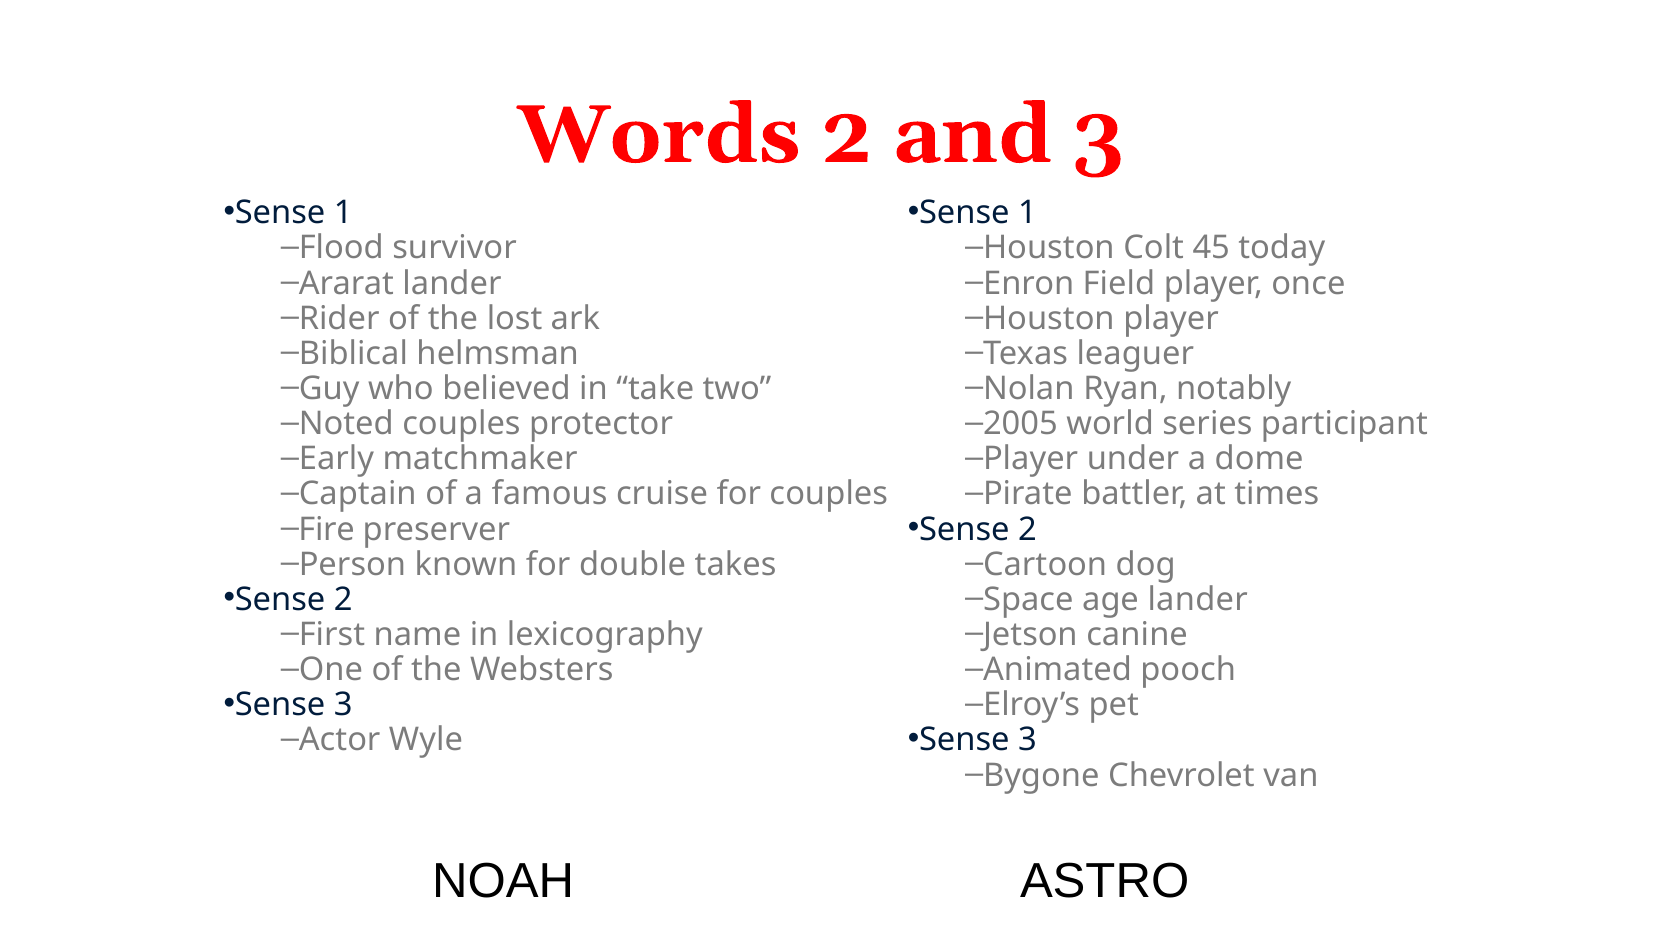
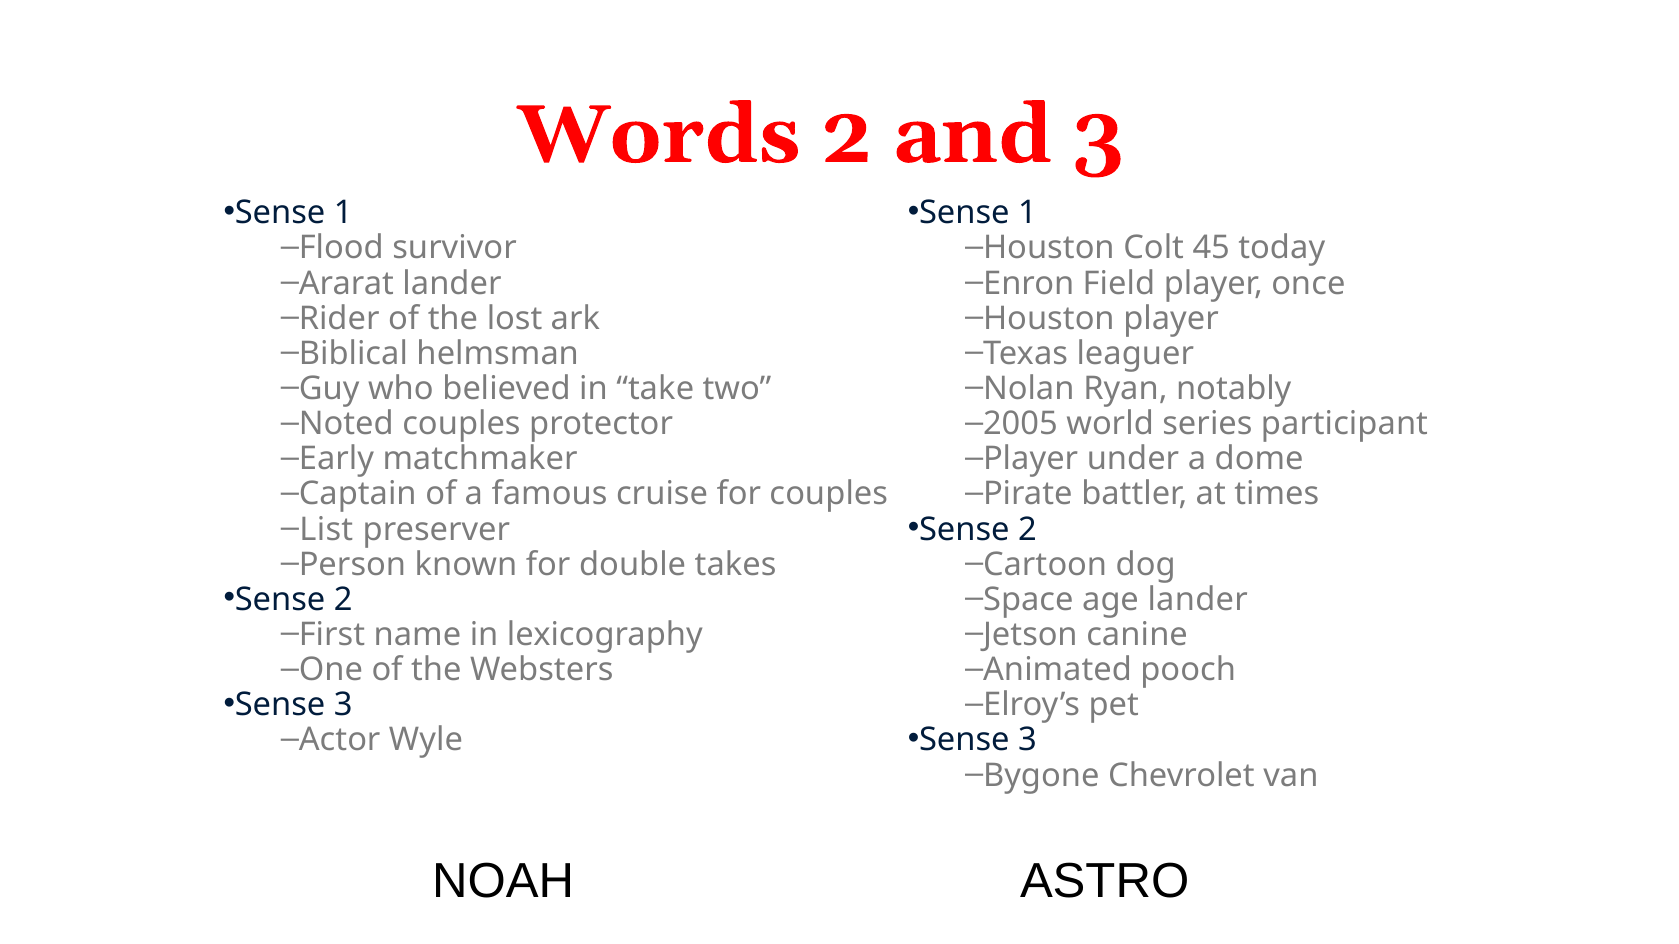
Fire: Fire -> List
